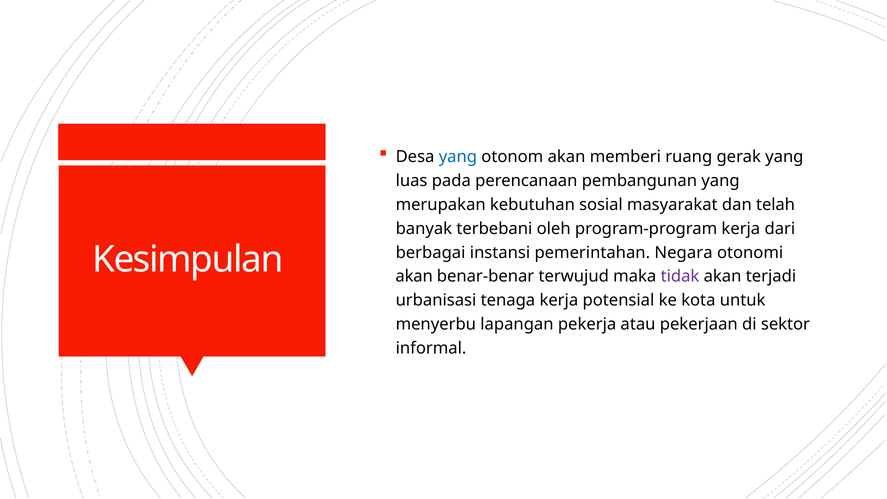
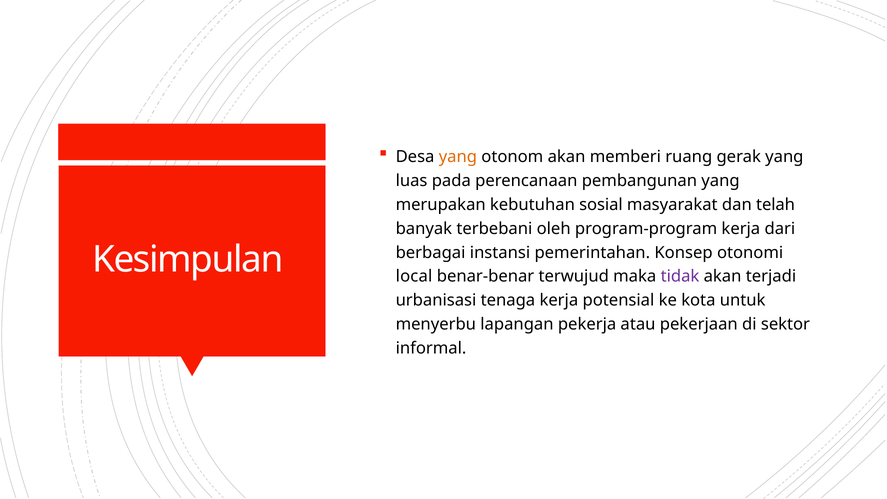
yang at (458, 157) colour: blue -> orange
Negara: Negara -> Konsep
akan at (414, 276): akan -> local
